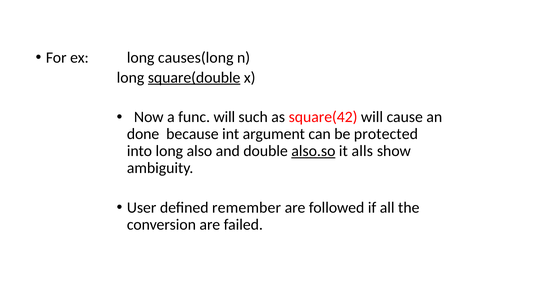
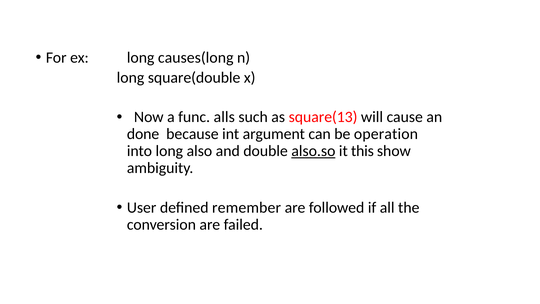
square(double underline: present -> none
func will: will -> alls
square(42: square(42 -> square(13
protected: protected -> operation
alls: alls -> this
